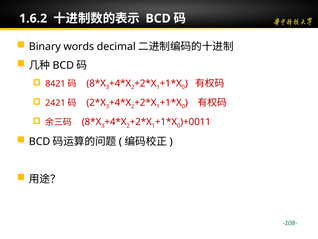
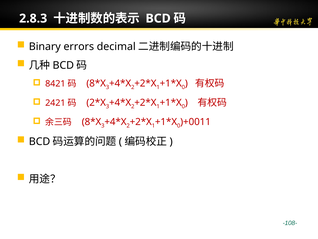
1.6.2: 1.6.2 -> 2.8.3
words: words -> errors
